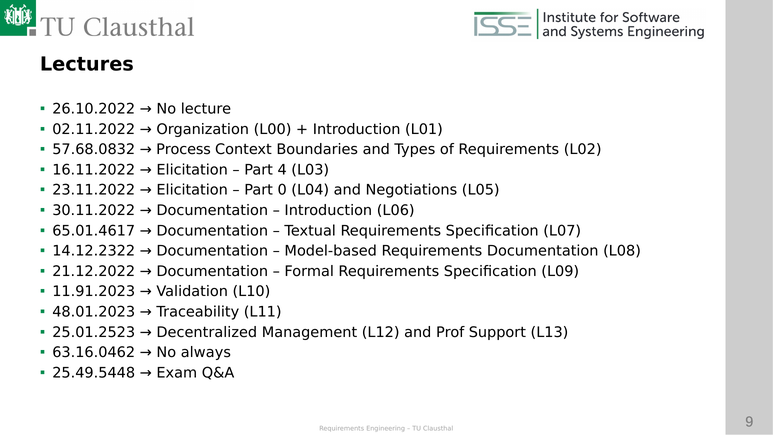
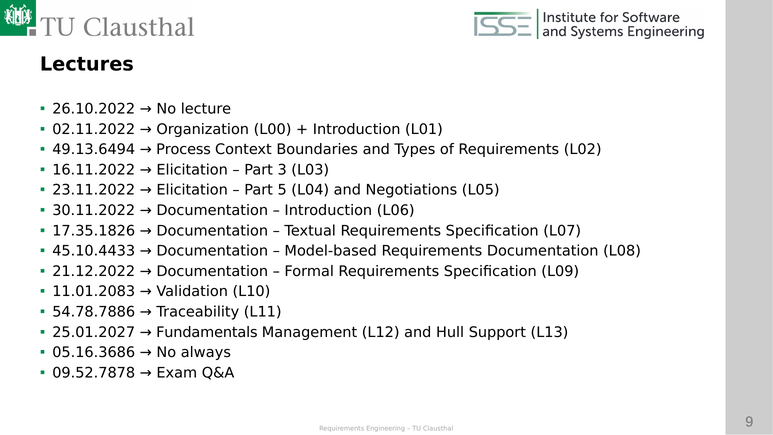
57.68.0832: 57.68.0832 -> 49.13.6494
4: 4 -> 3
0: 0 -> 5
65.01.4617: 65.01.4617 -> 17.35.1826
14.12.2322: 14.12.2322 -> 45.10.4433
11.91.2023: 11.91.2023 -> 11.01.2083
48.01.2023: 48.01.2023 -> 54.78.7886
25.01.2523: 25.01.2523 -> 25.01.2027
Decentralized: Decentralized -> Fundamentals
Prof: Prof -> Hull
63.16.0462: 63.16.0462 -> 05.16.3686
25.49.5448: 25.49.5448 -> 09.52.7878
